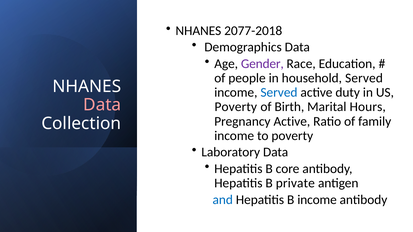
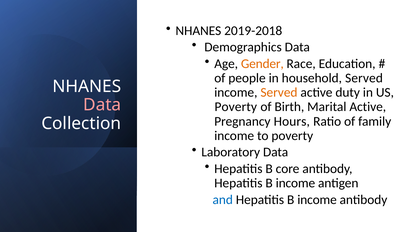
2077-2018: 2077-2018 -> 2019-2018
Gender colour: purple -> orange
Served at (279, 93) colour: blue -> orange
Marital Hours: Hours -> Active
Pregnancy Active: Active -> Hours
private at (295, 183): private -> income
